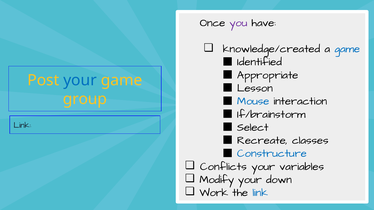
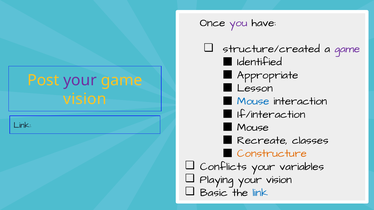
knowledge/created: knowledge/created -> structure/created
game at (347, 49) colour: blue -> purple
your at (80, 80) colour: blue -> purple
group at (85, 99): group -> vision
If/brainstorm: If/brainstorm -> If/interaction
Select at (253, 127): Select -> Mouse
Constructure colour: blue -> orange
Modify: Modify -> Playing
your down: down -> vision
Work: Work -> Basic
